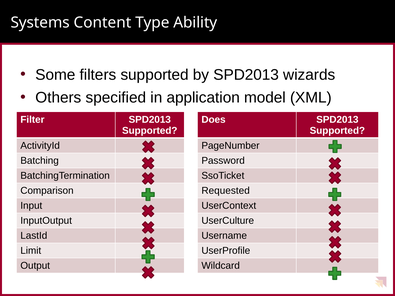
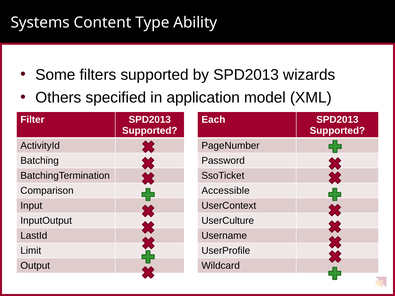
Does: Does -> Each
Requested: Requested -> Accessible
